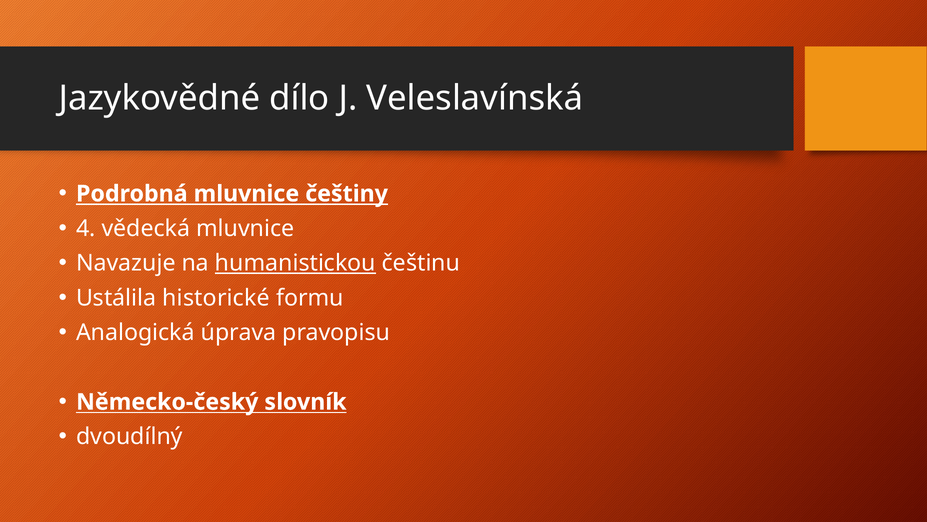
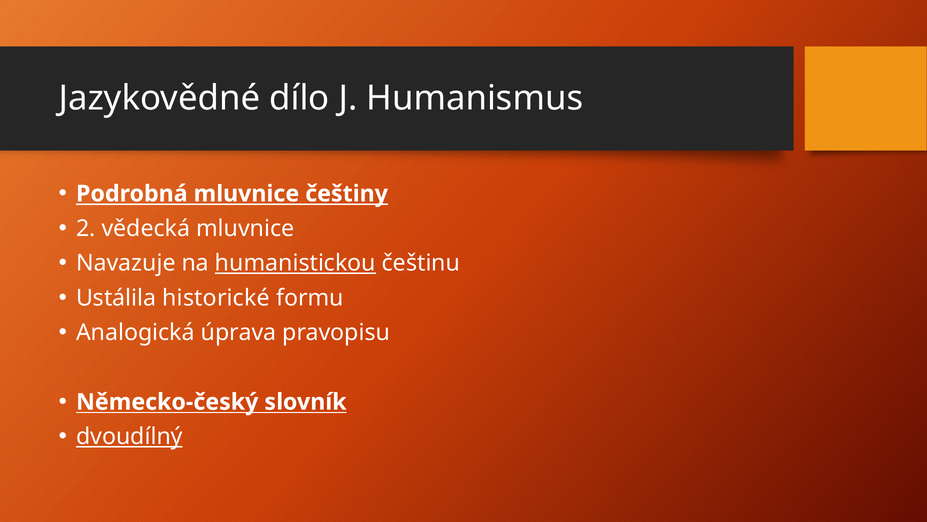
Veleslavínská: Veleslavínská -> Humanismus
4: 4 -> 2
dvoudílný underline: none -> present
